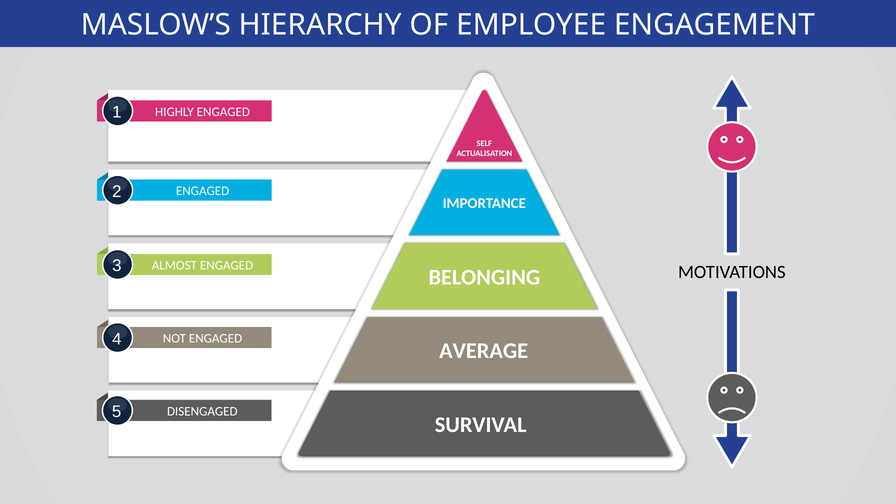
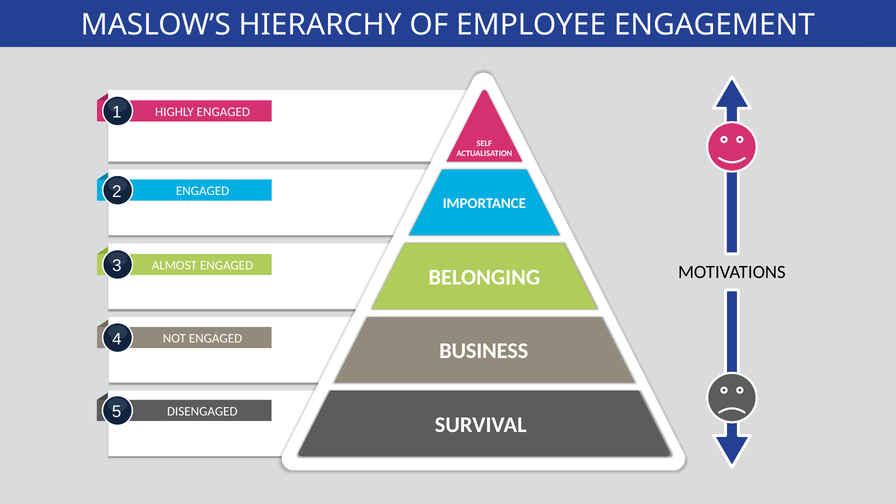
AVERAGE: AVERAGE -> BUSINESS
